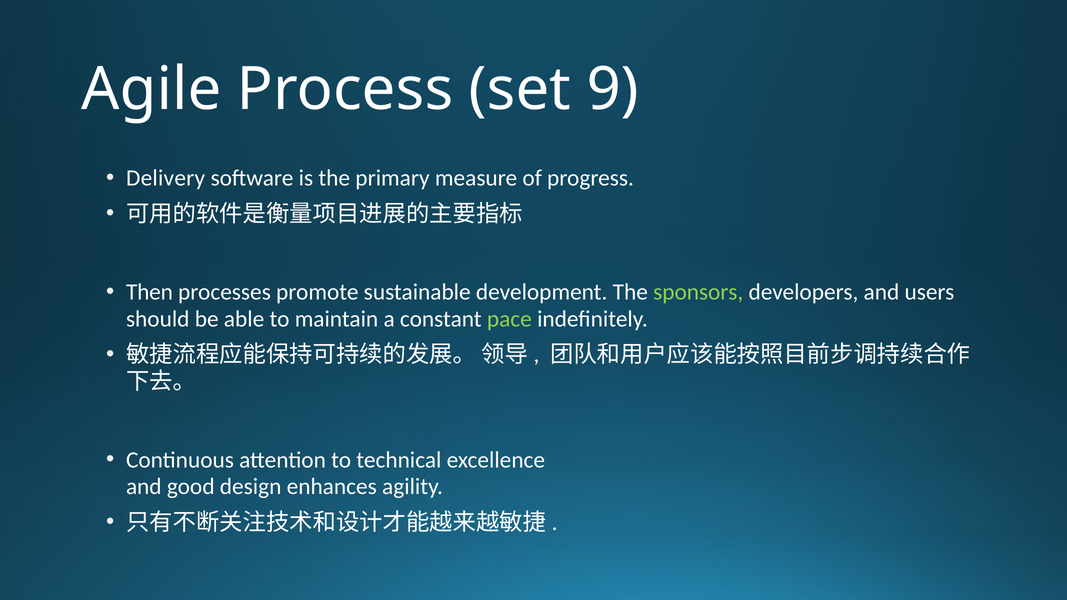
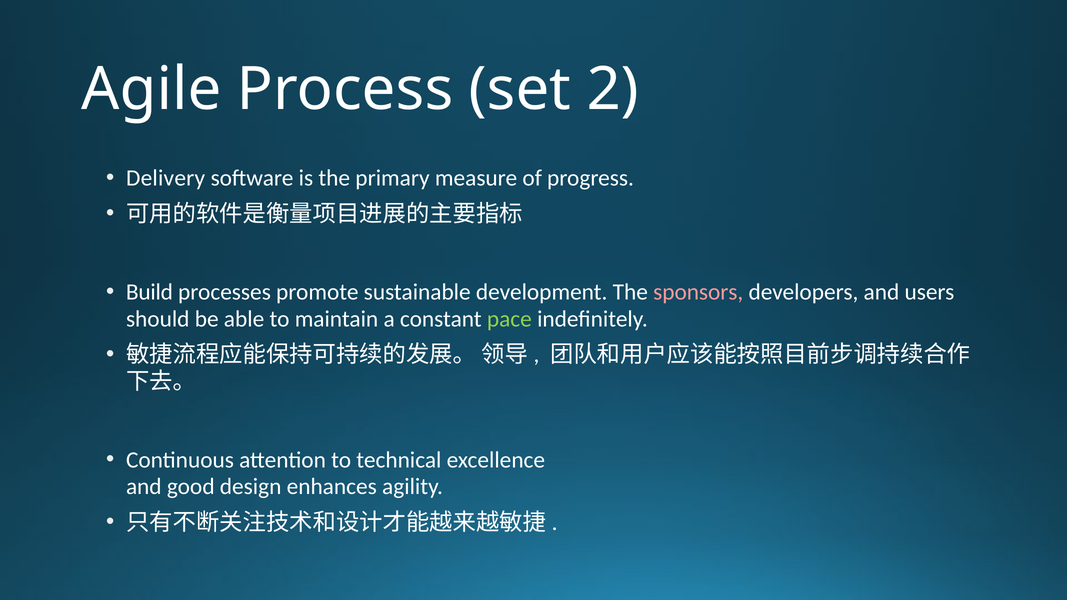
9: 9 -> 2
Then: Then -> Build
sponsors colour: light green -> pink
